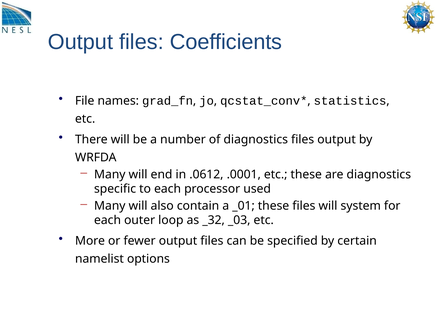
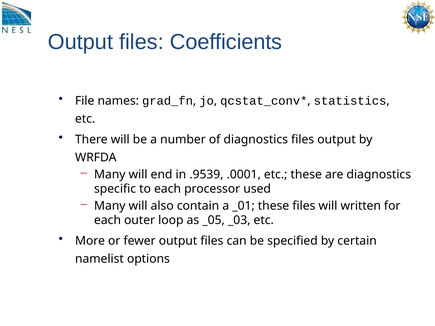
.0612: .0612 -> .9539
system: system -> written
_32: _32 -> _05
